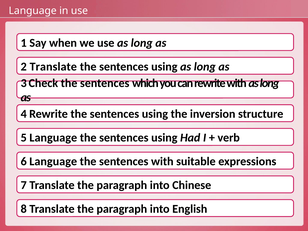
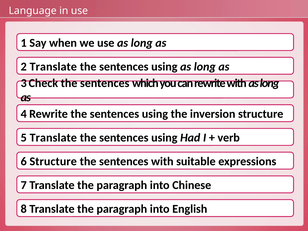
5 Language: Language -> Translate
6 Language: Language -> Structure
